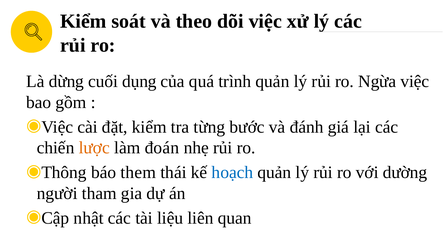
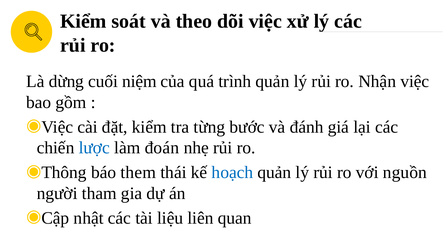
dụng: dụng -> niệm
Ngừa: Ngừa -> Nhận
lược colour: orange -> blue
dường: dường -> nguồn
